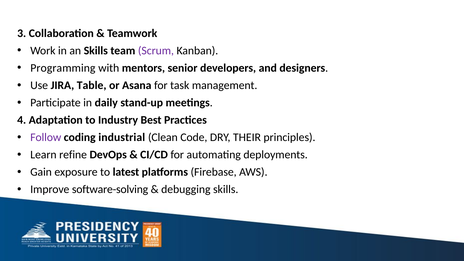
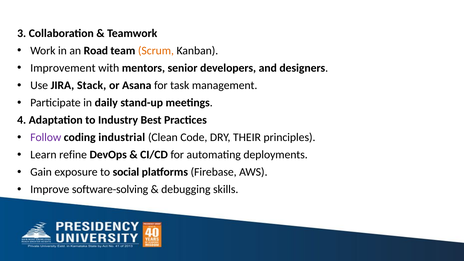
an Skills: Skills -> Road
Scrum colour: purple -> orange
Programming: Programming -> Improvement
Table: Table -> Stack
latest: latest -> social
